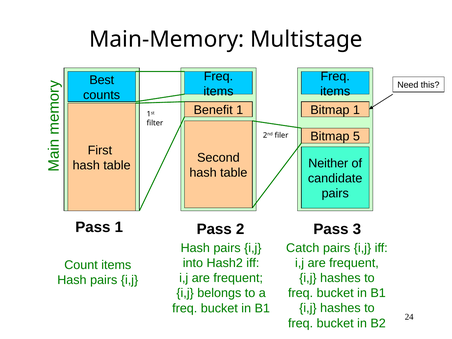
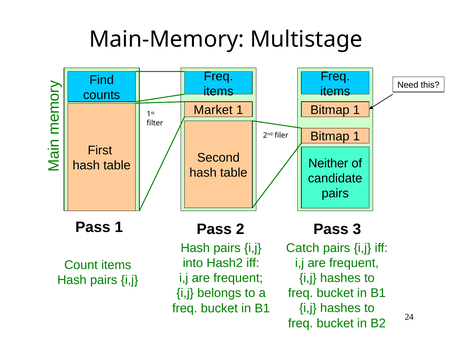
Best: Best -> Find
Benefit: Benefit -> Market
5 at (356, 136): 5 -> 1
